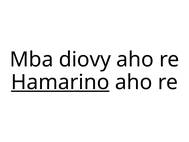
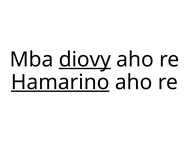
diovy underline: none -> present
